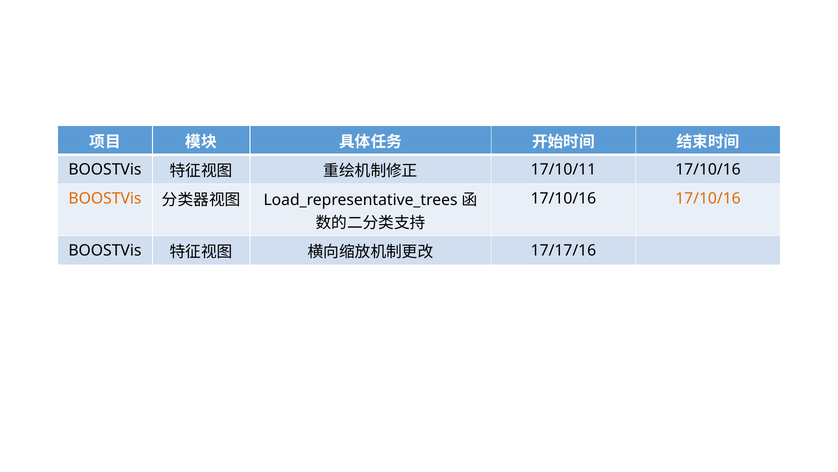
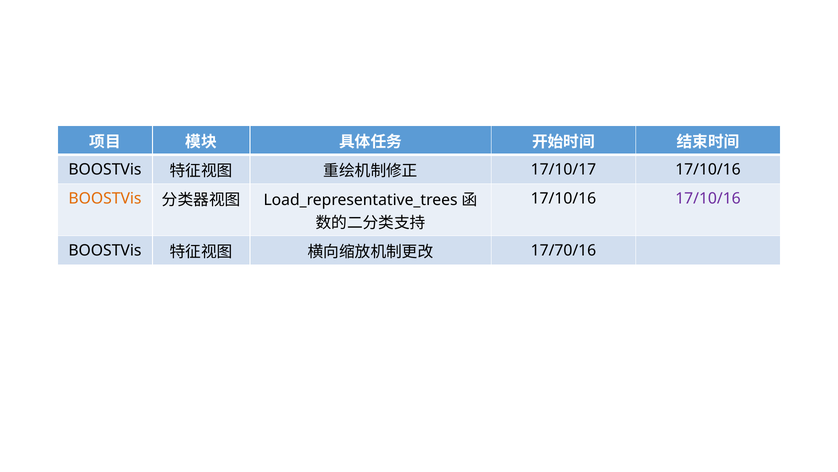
17/10/11: 17/10/11 -> 17/10/17
17/10/16 at (708, 198) colour: orange -> purple
17/17/16: 17/17/16 -> 17/70/16
